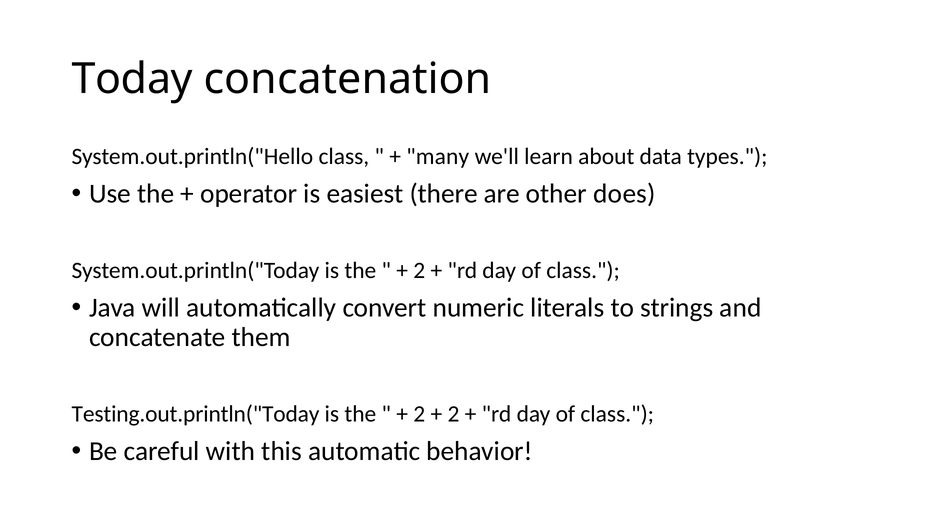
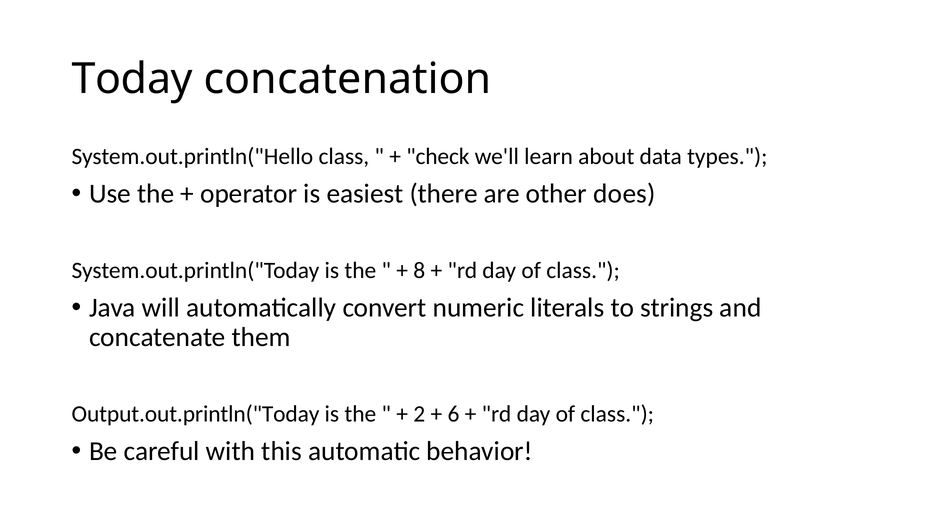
many: many -> check
2 at (419, 271): 2 -> 8
Testing.out.println("Today: Testing.out.println("Today -> Output.out.println("Today
2 at (453, 414): 2 -> 6
